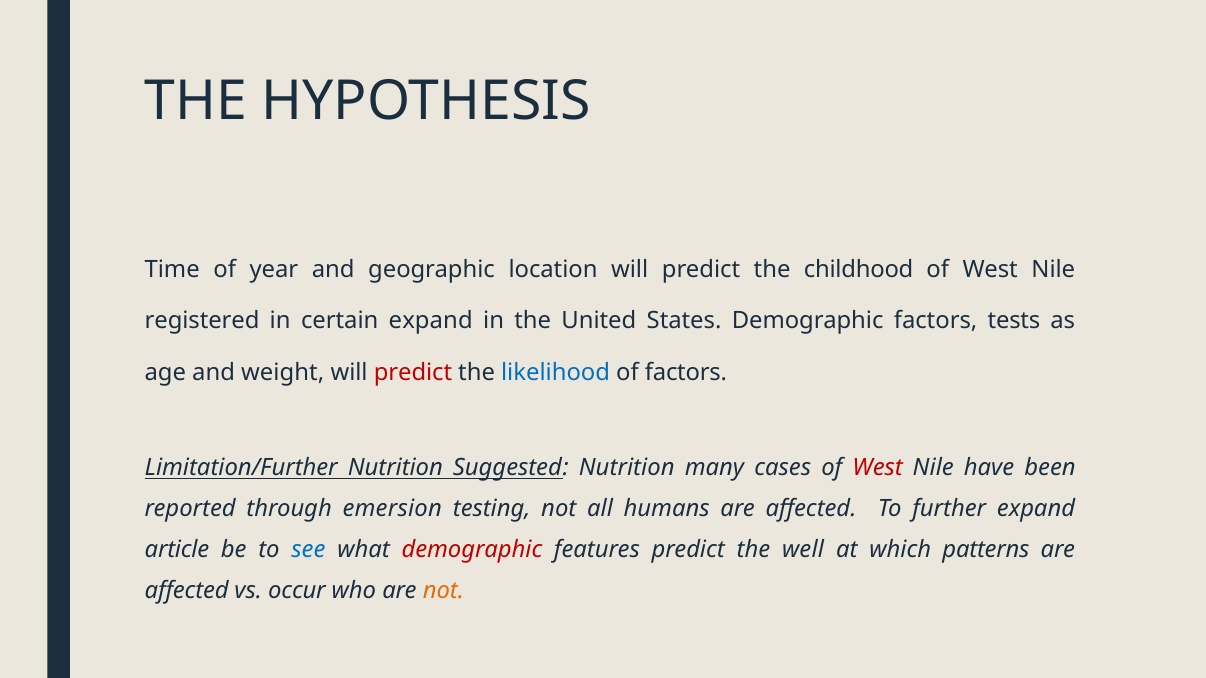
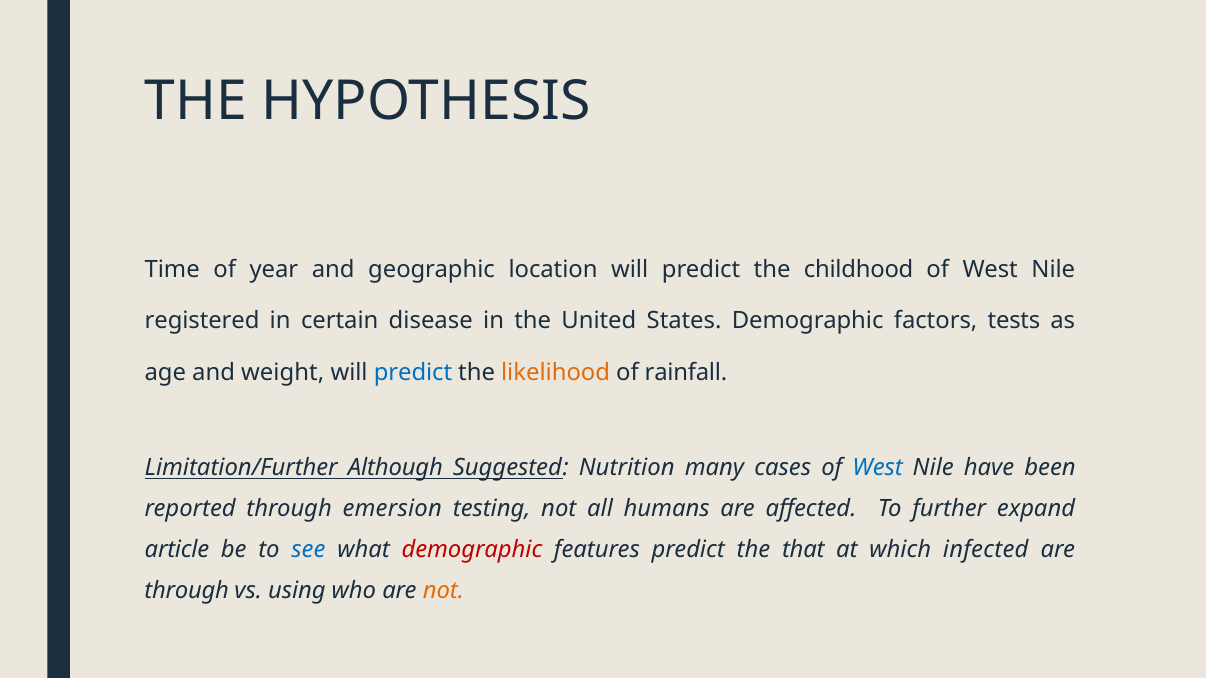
certain expand: expand -> disease
predict at (413, 373) colour: red -> blue
likelihood colour: blue -> orange
of factors: factors -> rainfall
Limitation/Further Nutrition: Nutrition -> Although
West at (878, 468) colour: red -> blue
well: well -> that
patterns: patterns -> infected
affected at (187, 591): affected -> through
occur: occur -> using
